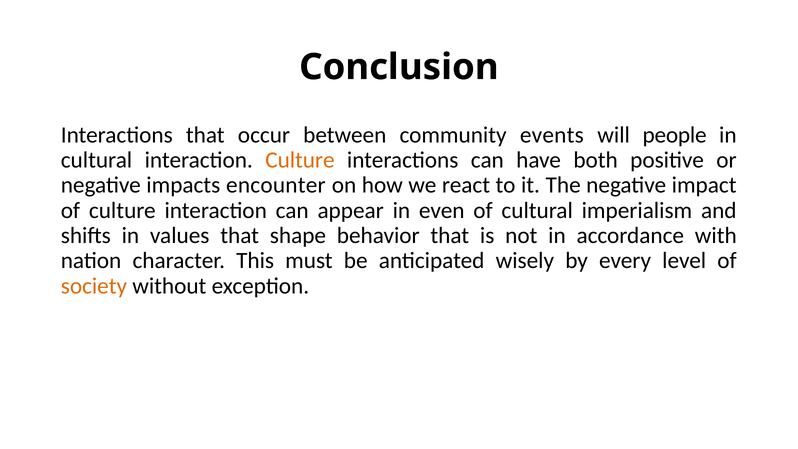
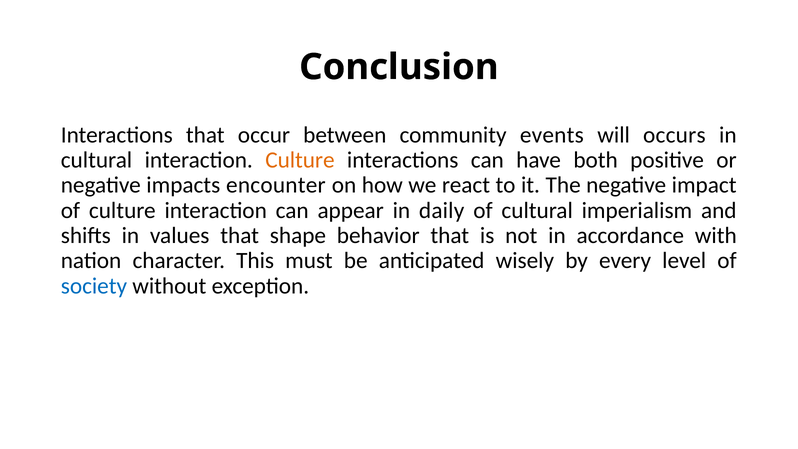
people: people -> occurs
even: even -> daily
society colour: orange -> blue
